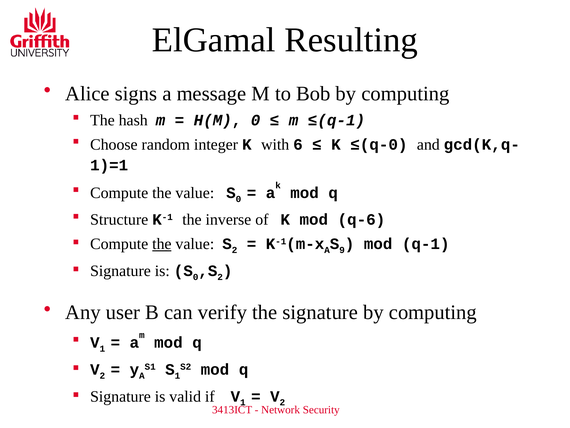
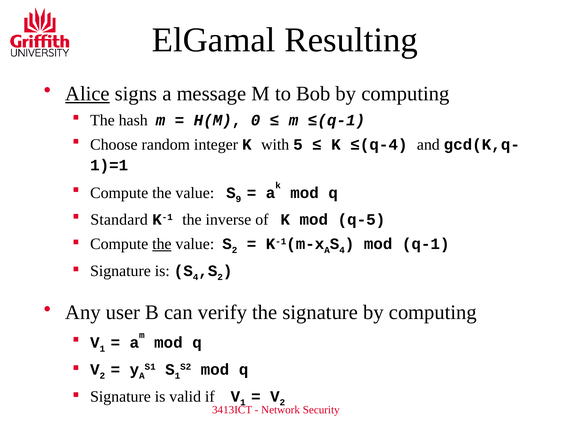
Alice underline: none -> present
6: 6 -> 5
≤(q-0: ≤(q-0 -> ≤(q-4
0 at (239, 199): 0 -> 9
Structure: Structure -> Standard
q-6: q-6 -> q-5
9 at (342, 250): 9 -> 4
0 at (196, 277): 0 -> 4
